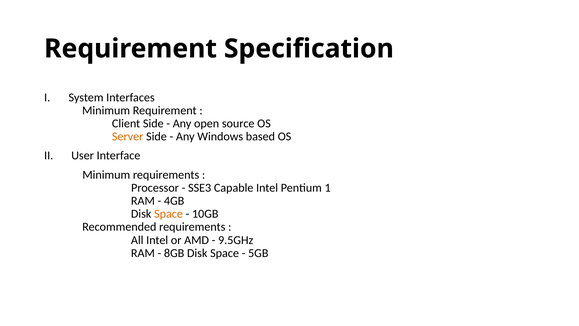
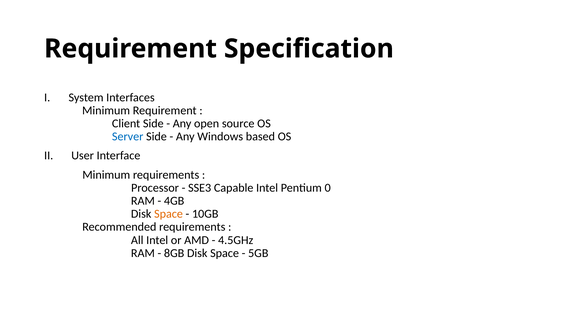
Server colour: orange -> blue
1: 1 -> 0
9.5GHz: 9.5GHz -> 4.5GHz
